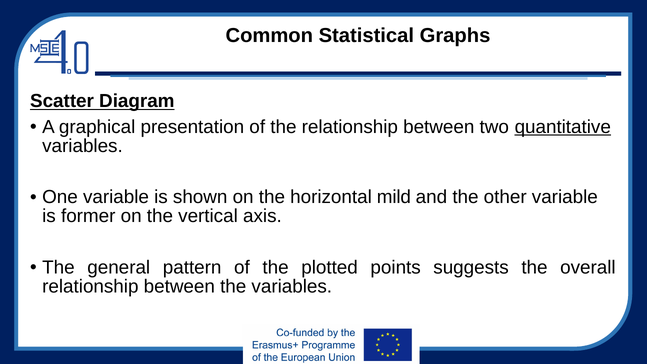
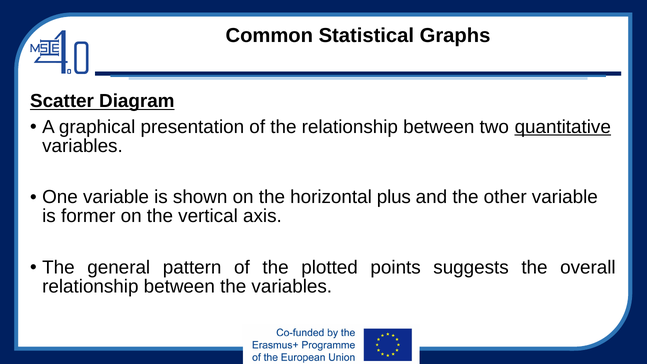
mild: mild -> plus
